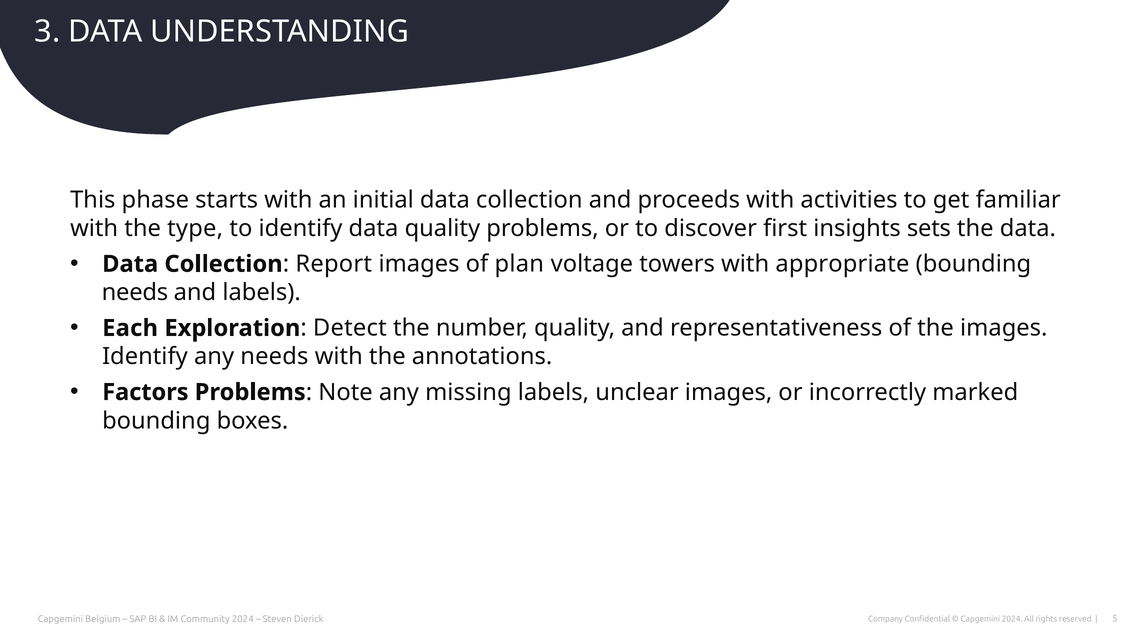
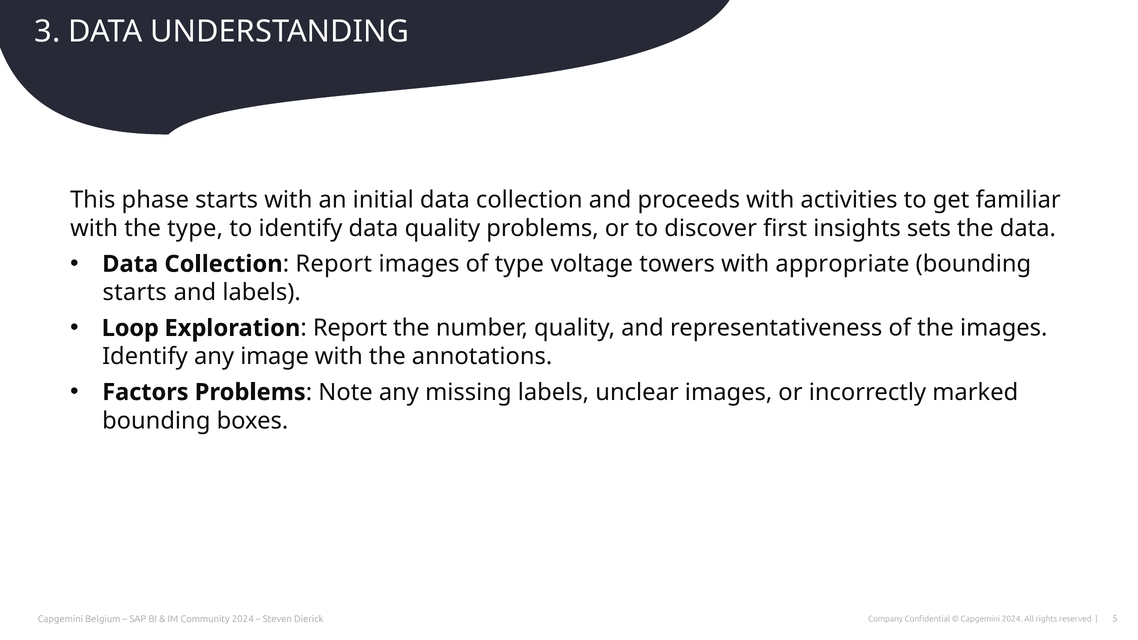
of plan: plan -> type
needs at (135, 293): needs -> starts
Each: Each -> Loop
Detect at (350, 328): Detect -> Report
any needs: needs -> image
